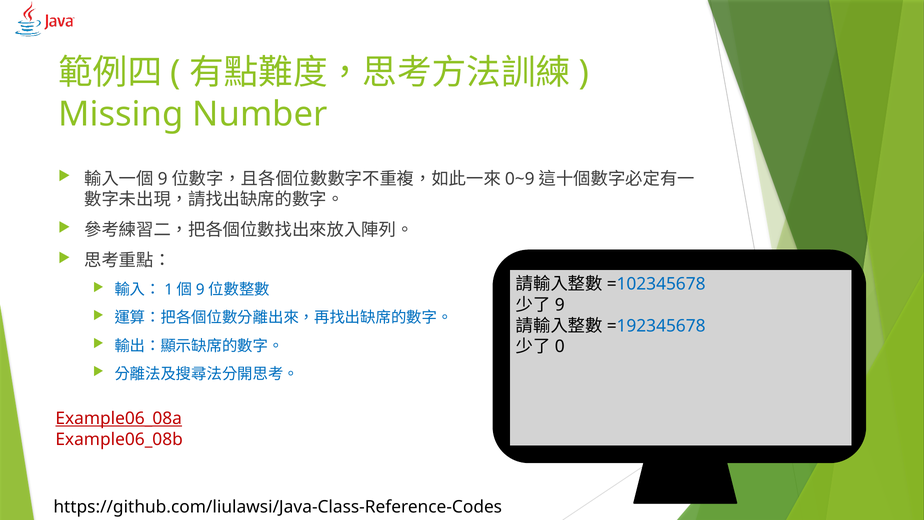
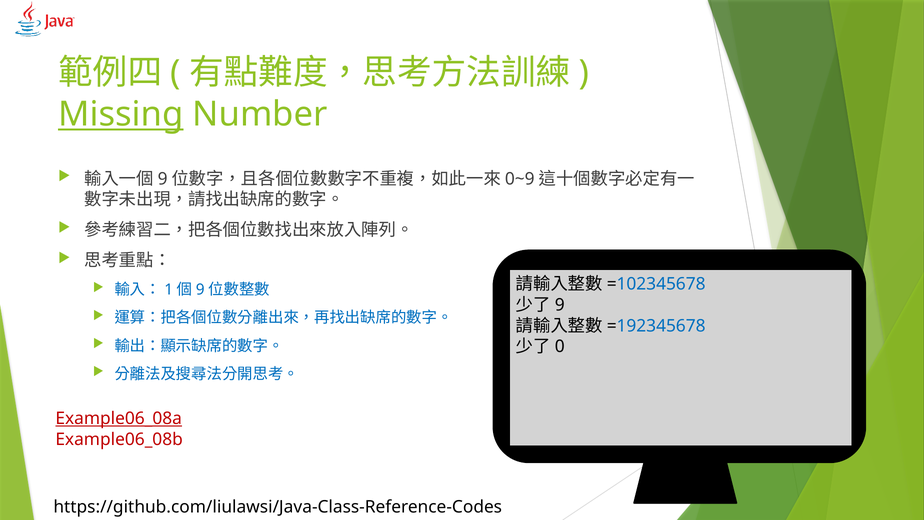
Missing underline: none -> present
